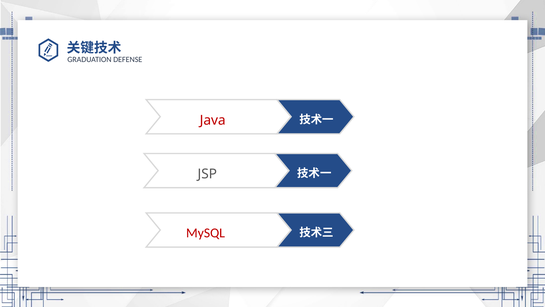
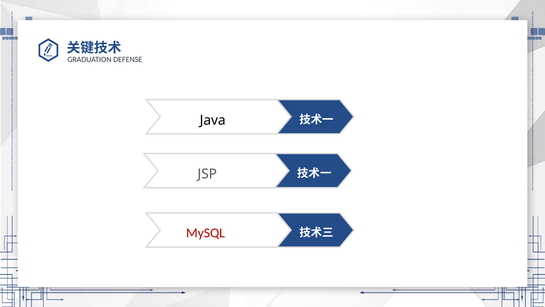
Java colour: red -> black
